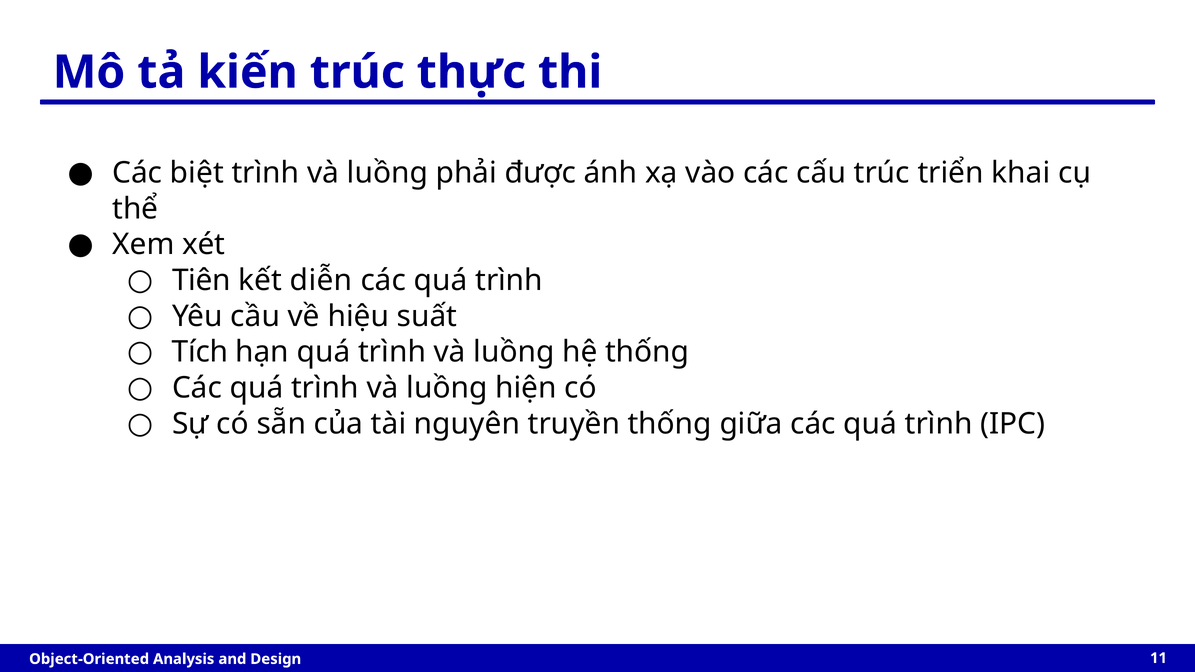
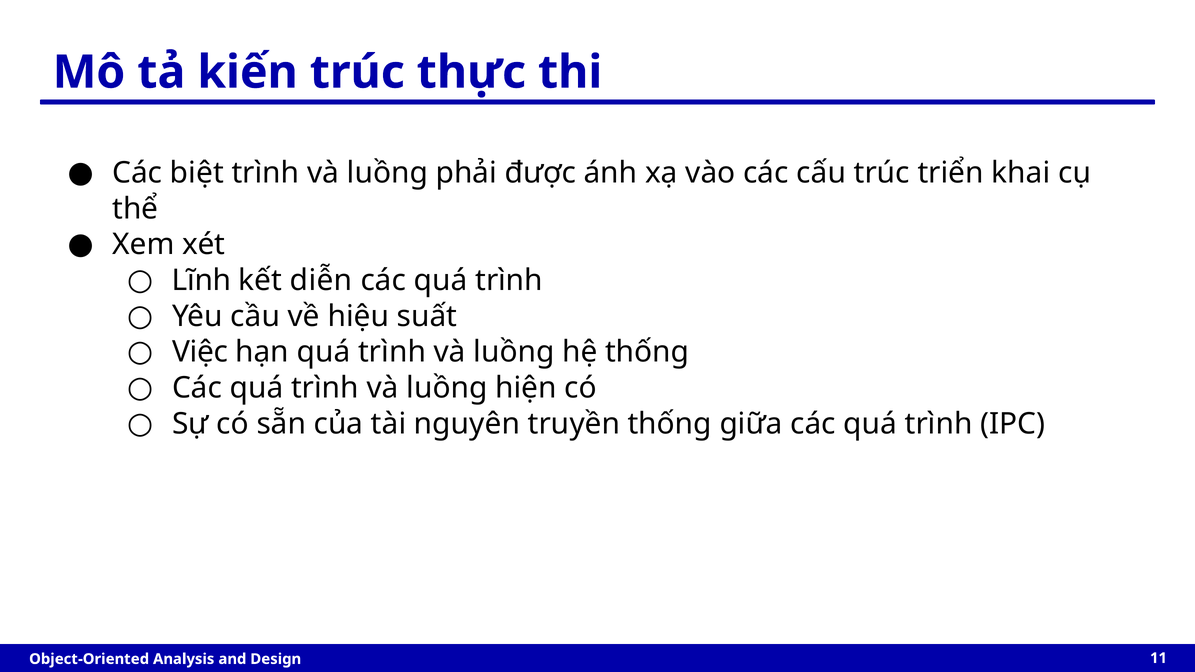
Tiên: Tiên -> Lĩnh
Tích: Tích -> Việc
